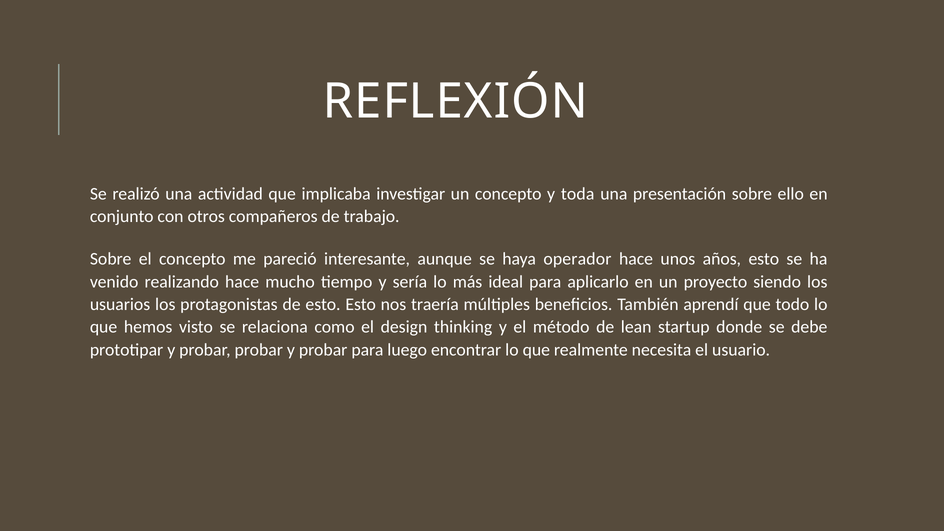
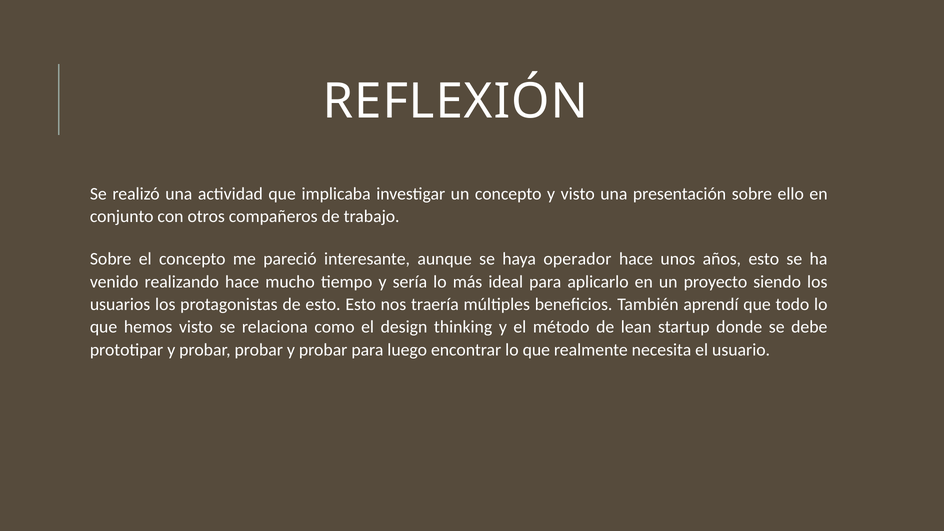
y toda: toda -> visto
